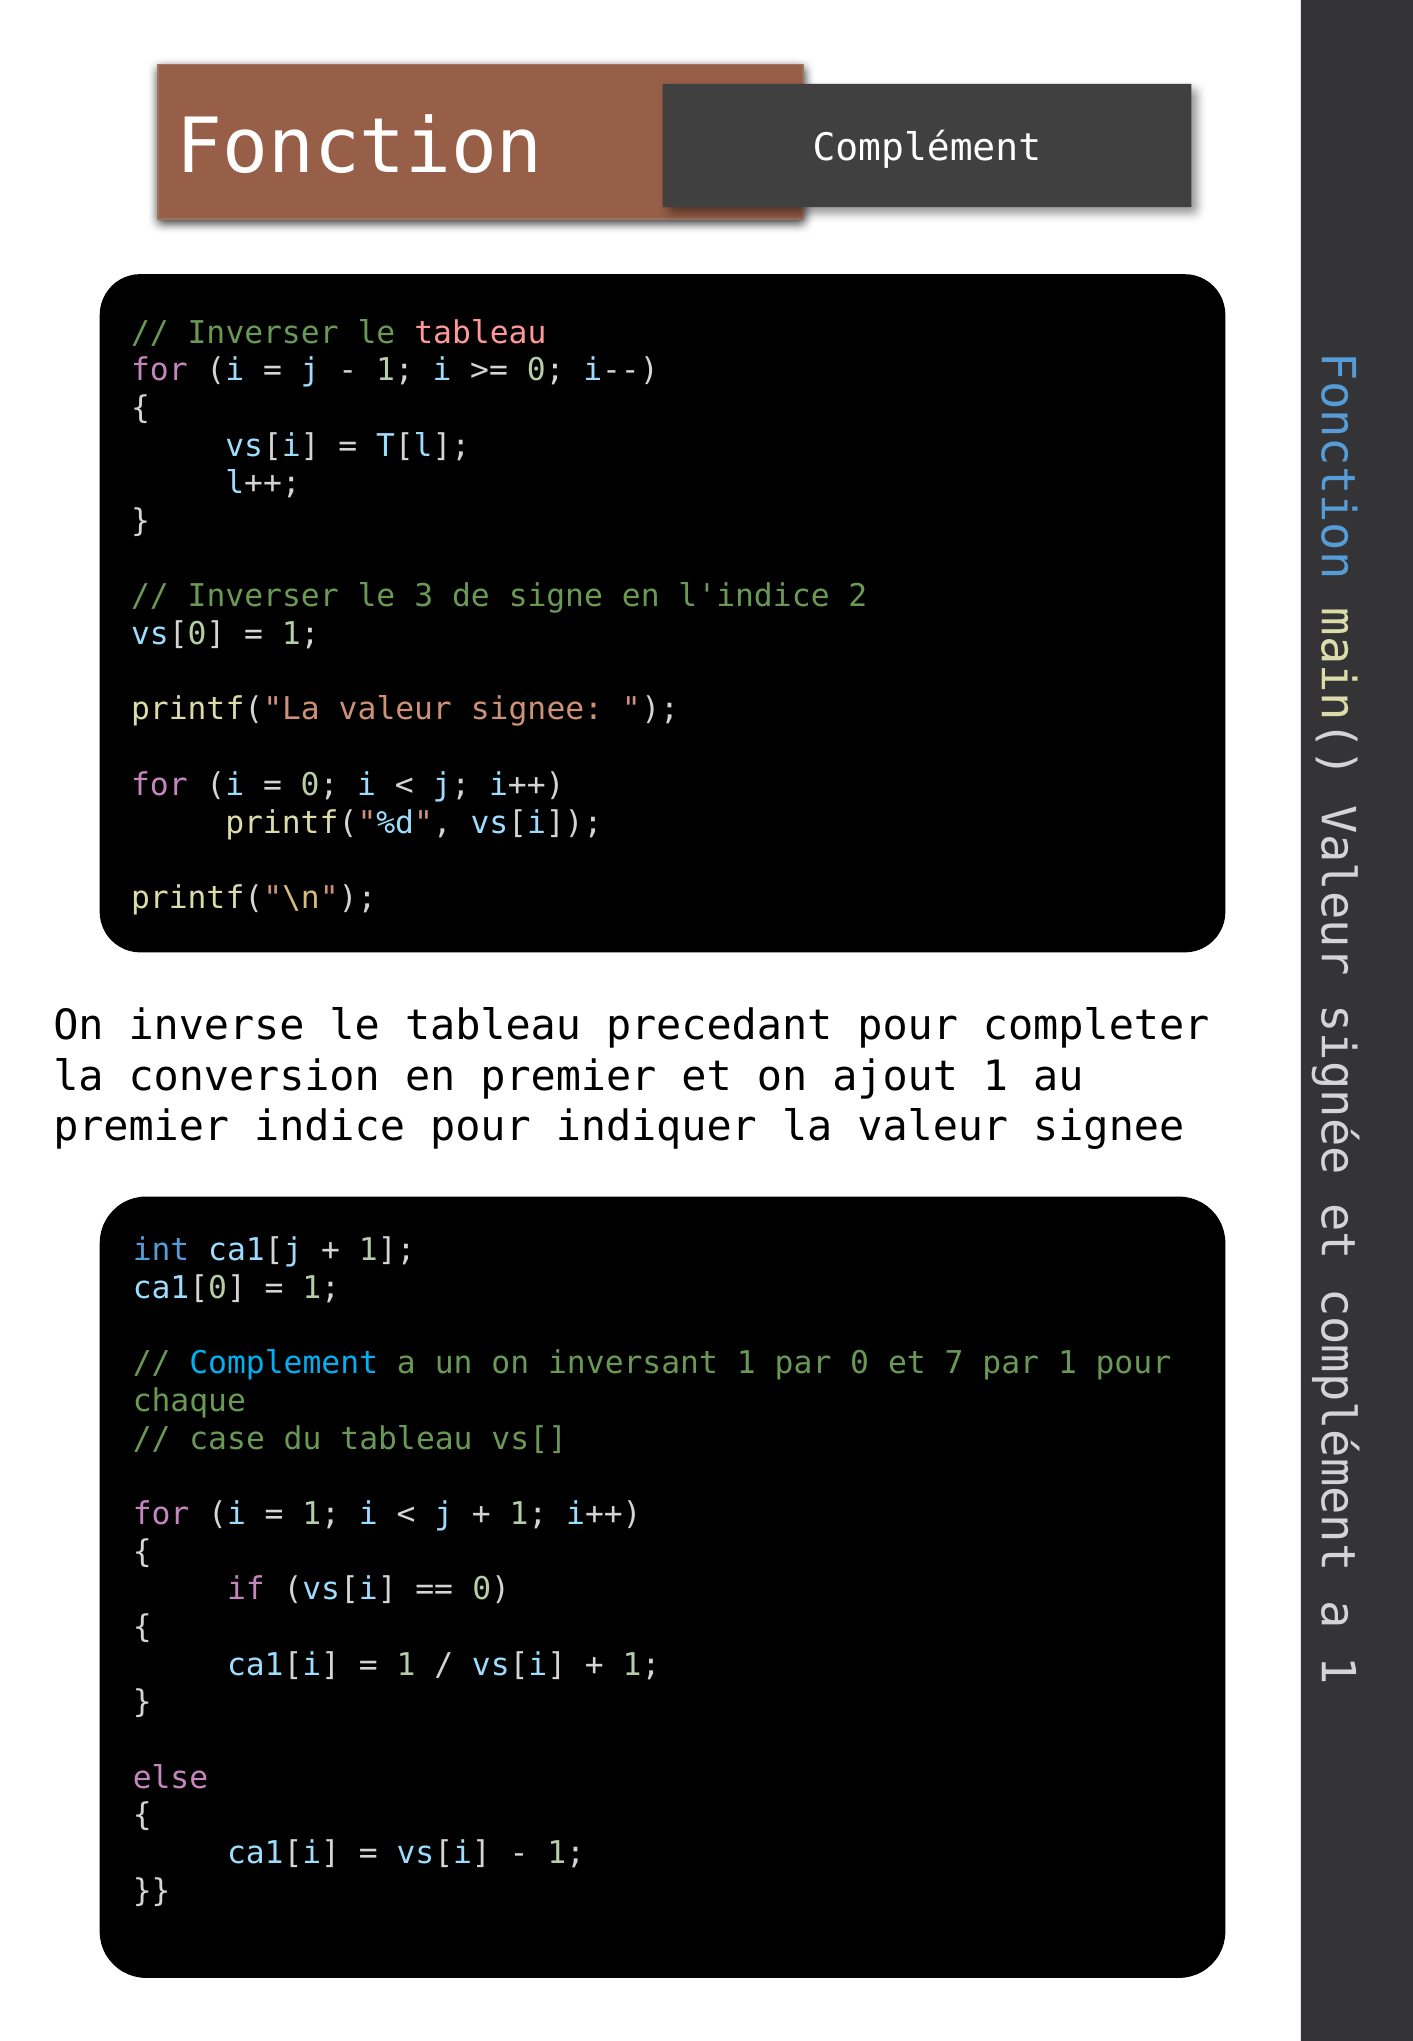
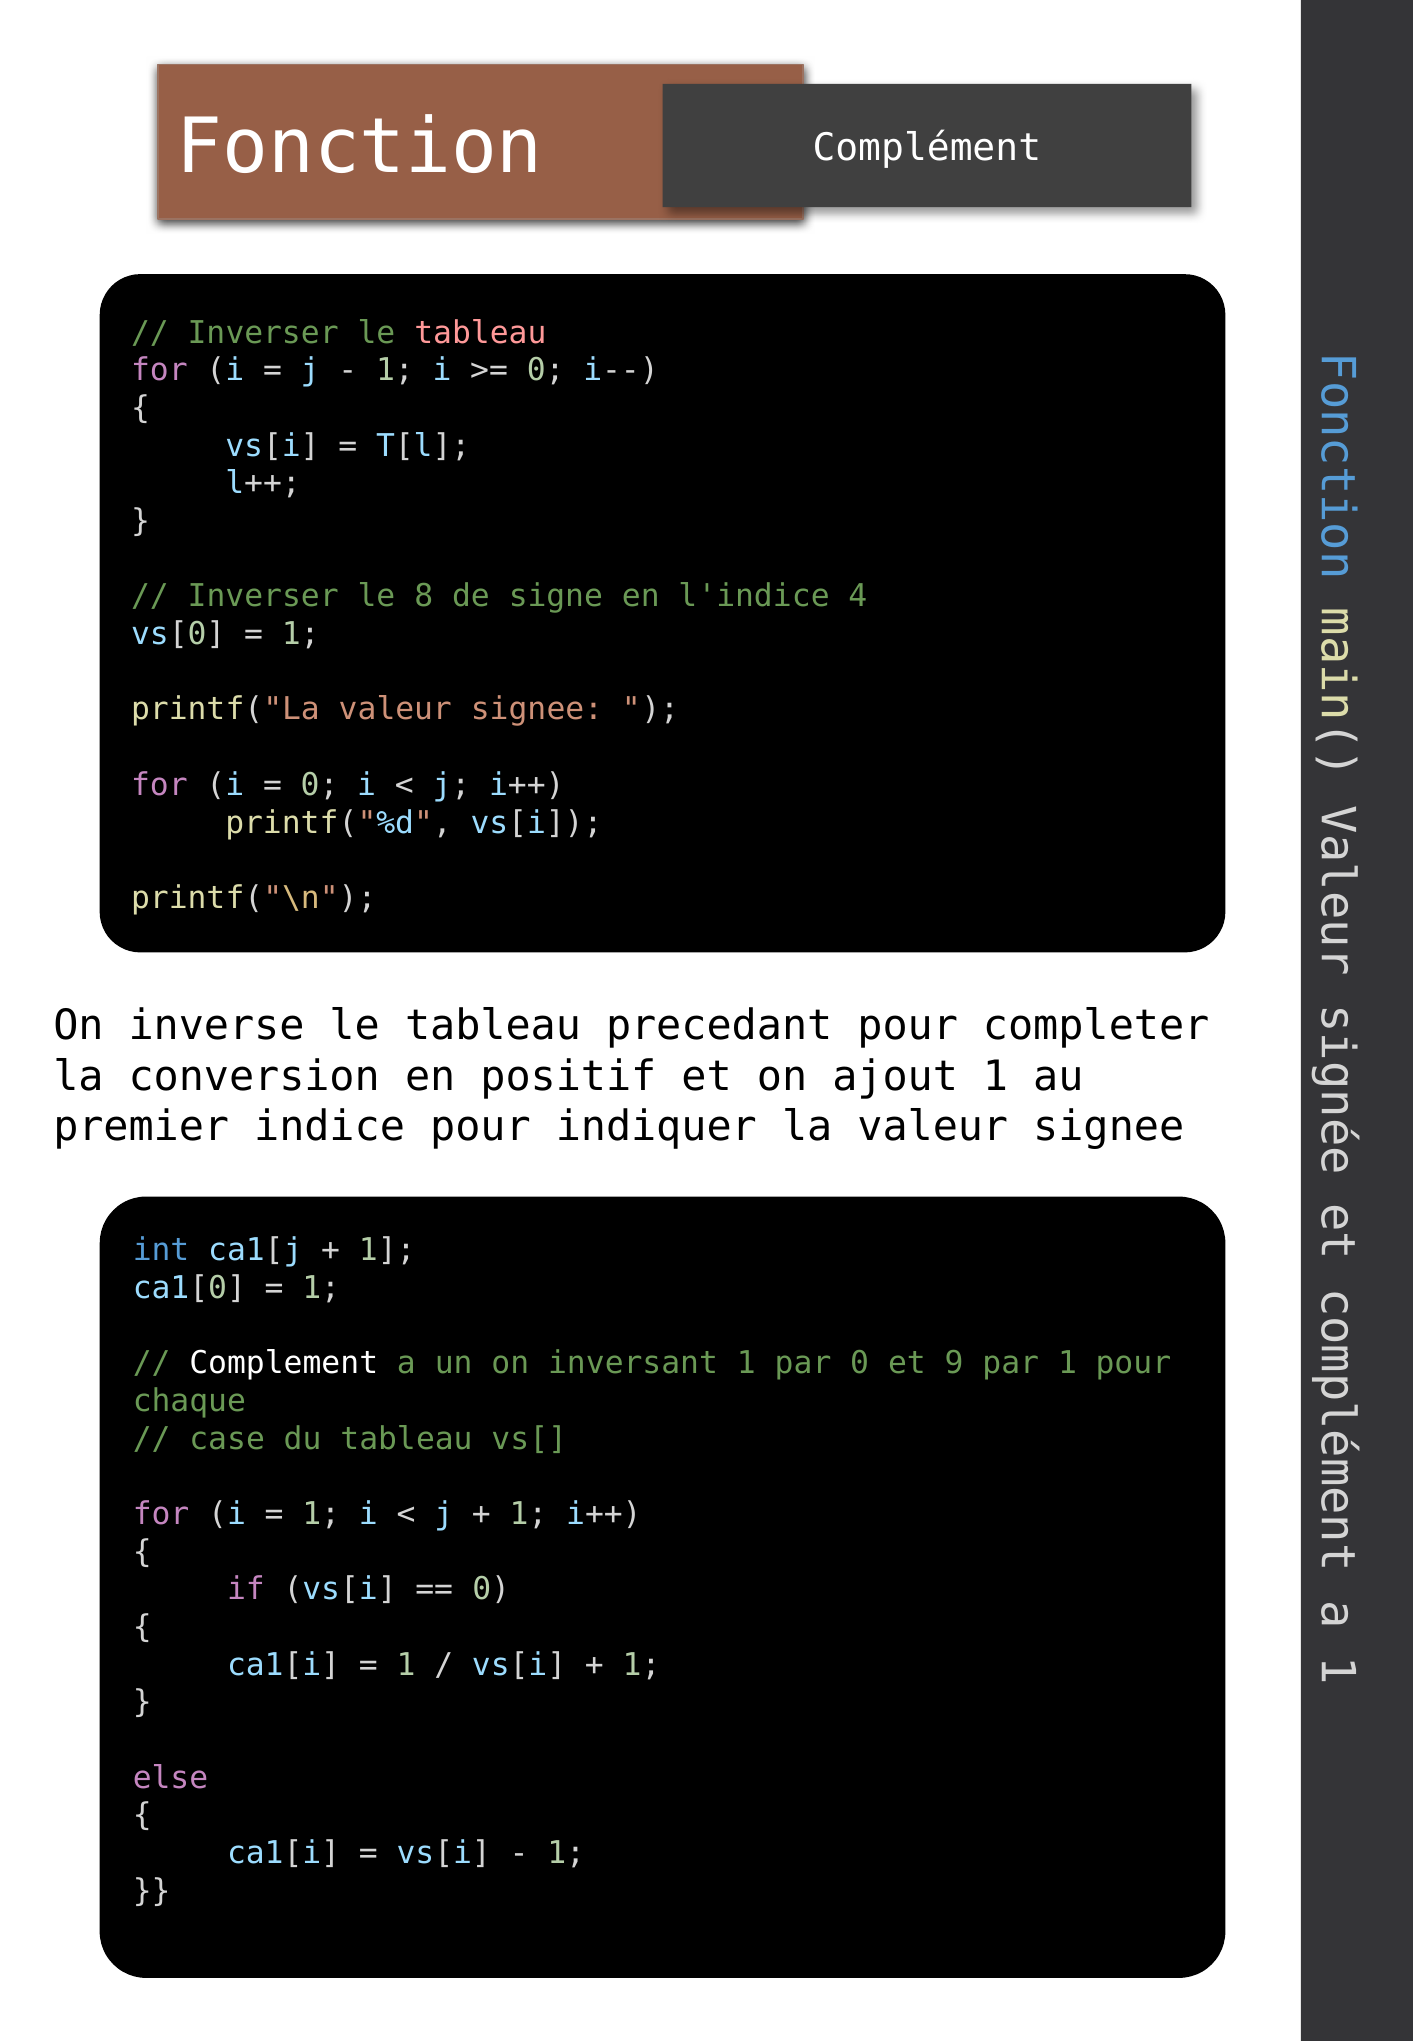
3: 3 -> 8
2: 2 -> 4
en premier: premier -> positif
Complement colour: light blue -> white
7: 7 -> 9
